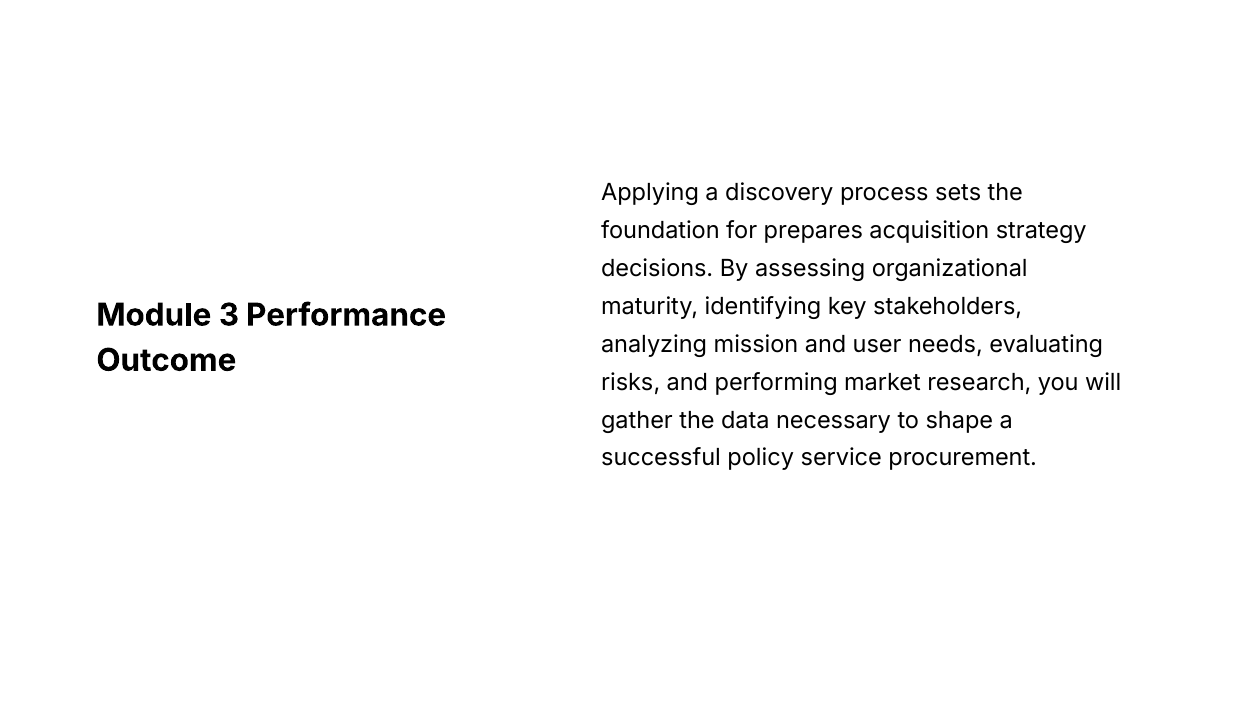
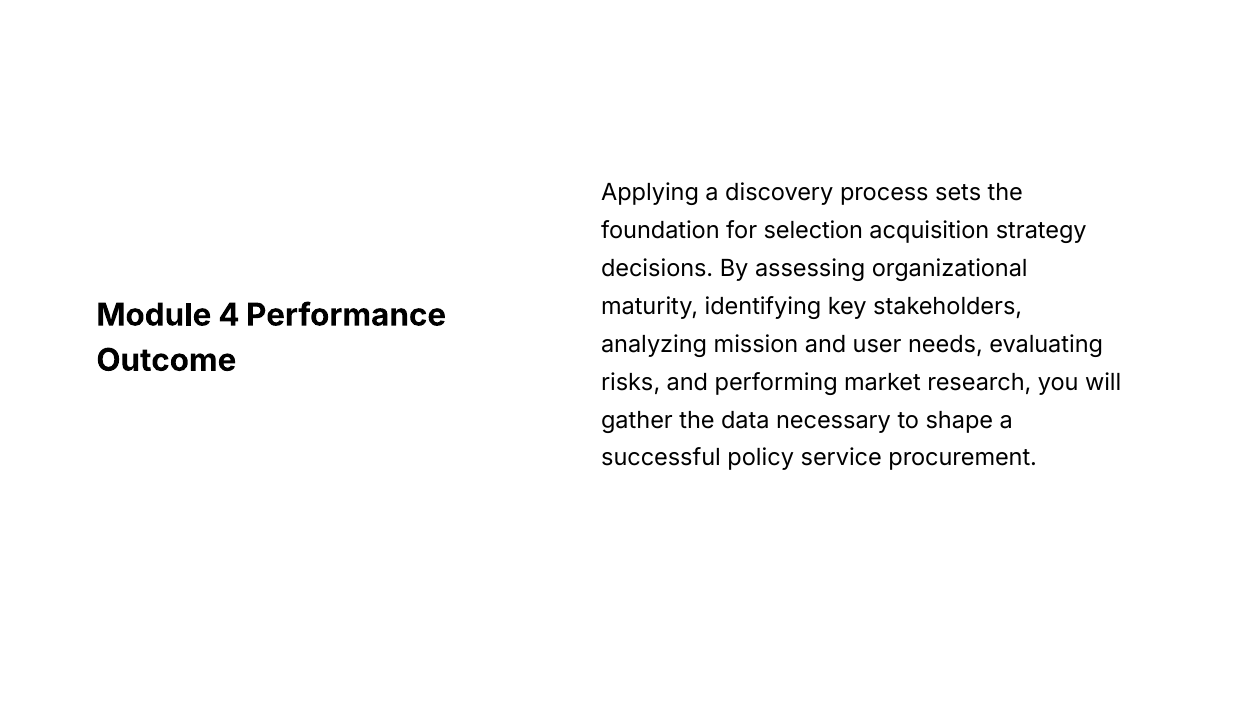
prepares: prepares -> selection
3: 3 -> 4
